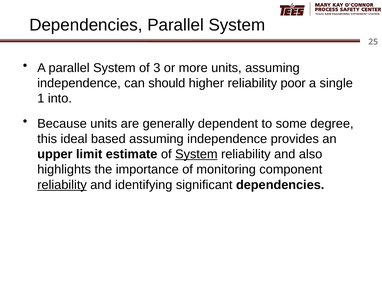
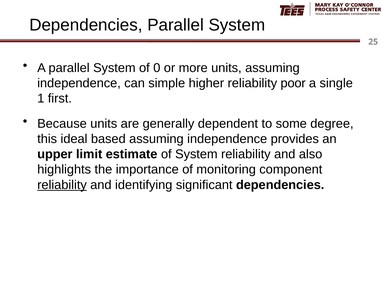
3: 3 -> 0
should: should -> simple
into: into -> first
System at (196, 154) underline: present -> none
